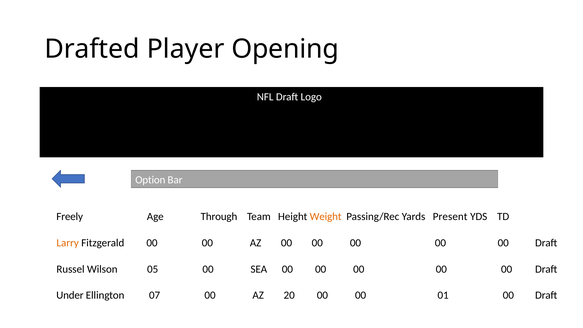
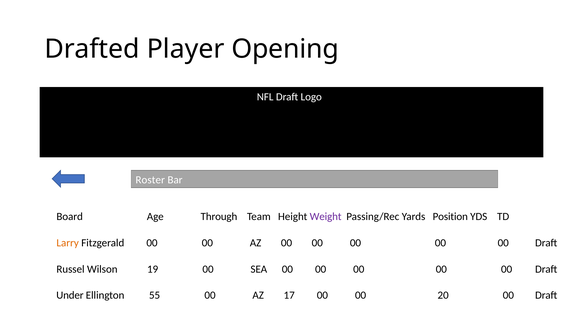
Option: Option -> Roster
Freely: Freely -> Board
Weight colour: orange -> purple
Present: Present -> Position
05: 05 -> 19
07: 07 -> 55
20: 20 -> 17
01: 01 -> 20
